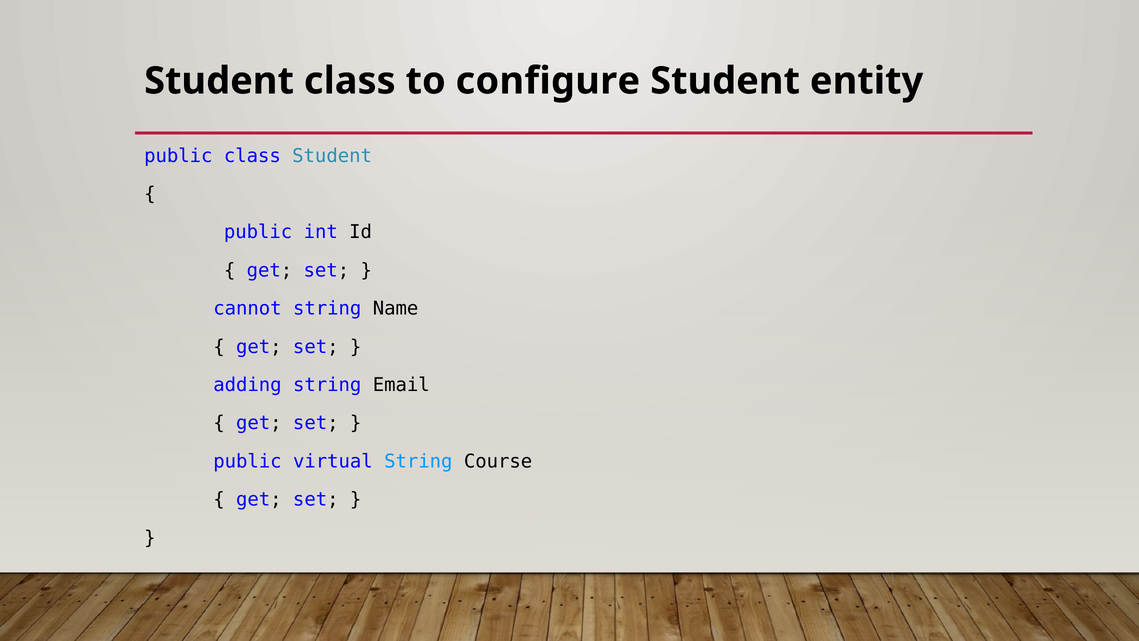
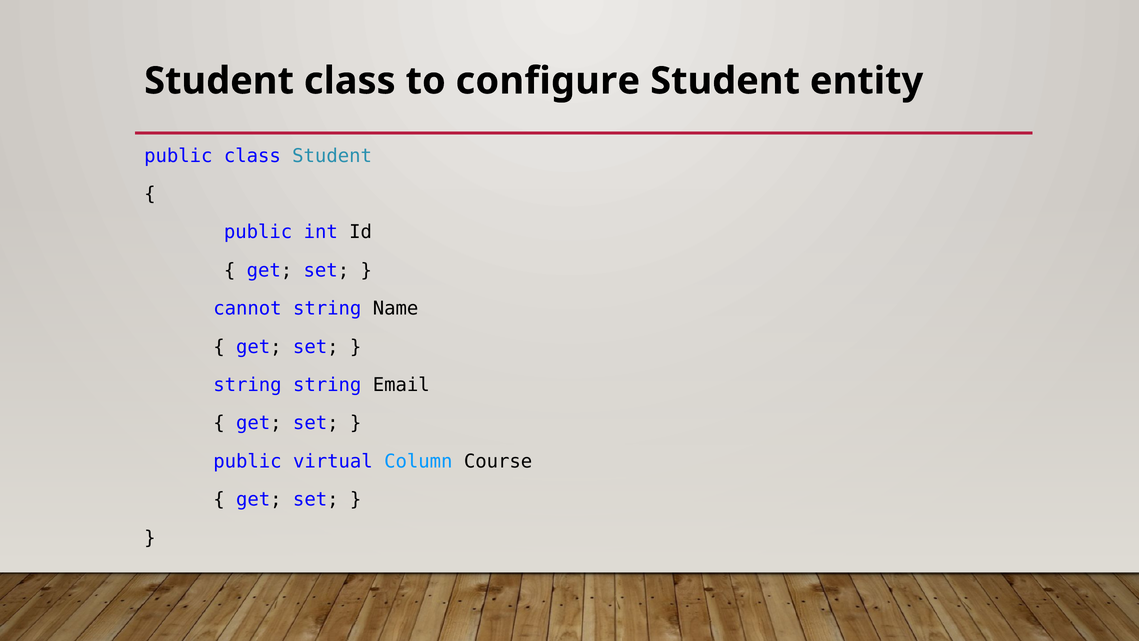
adding at (247, 385): adding -> string
virtual String: String -> Column
